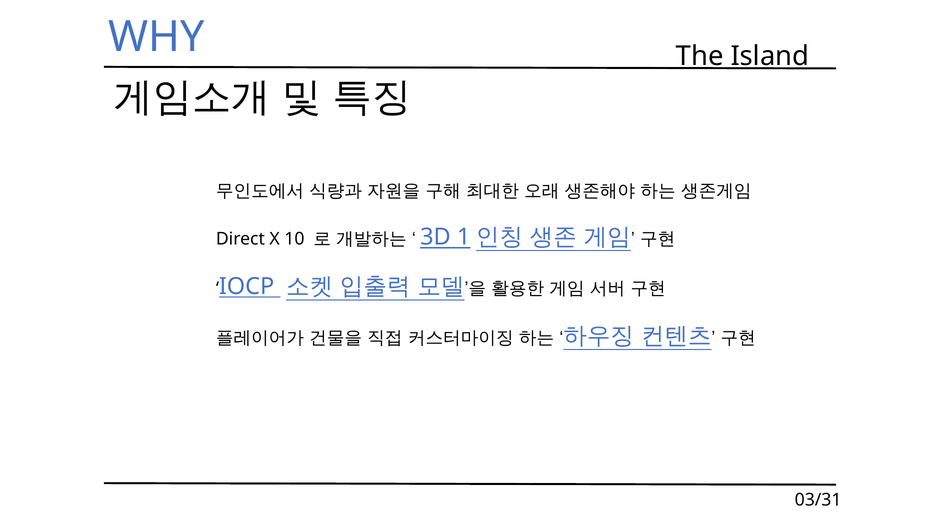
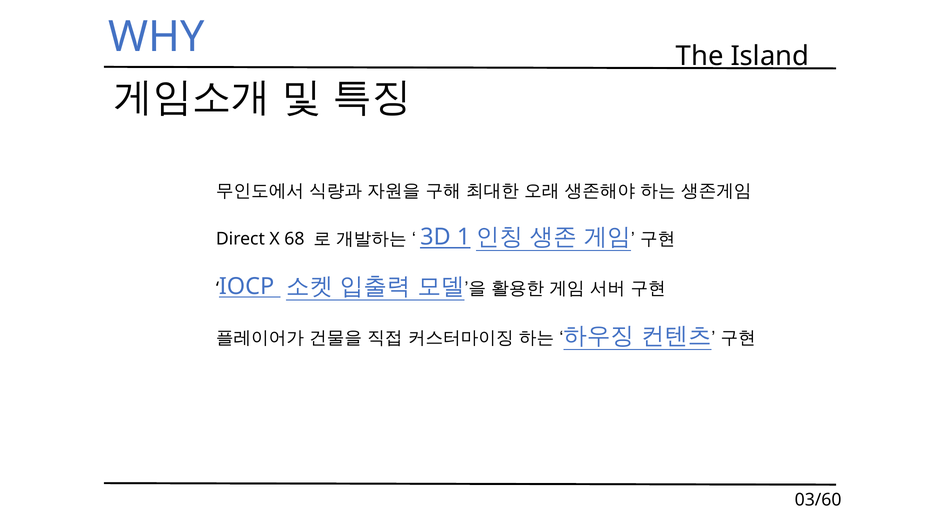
10: 10 -> 68
03/31: 03/31 -> 03/60
